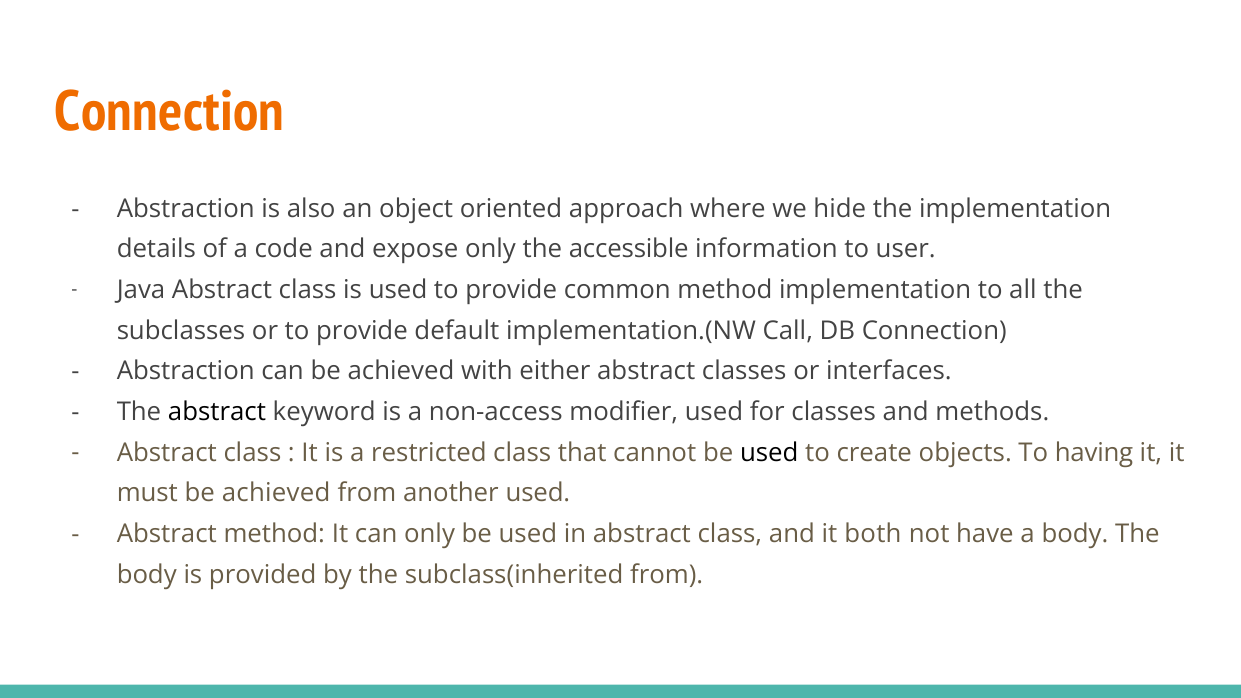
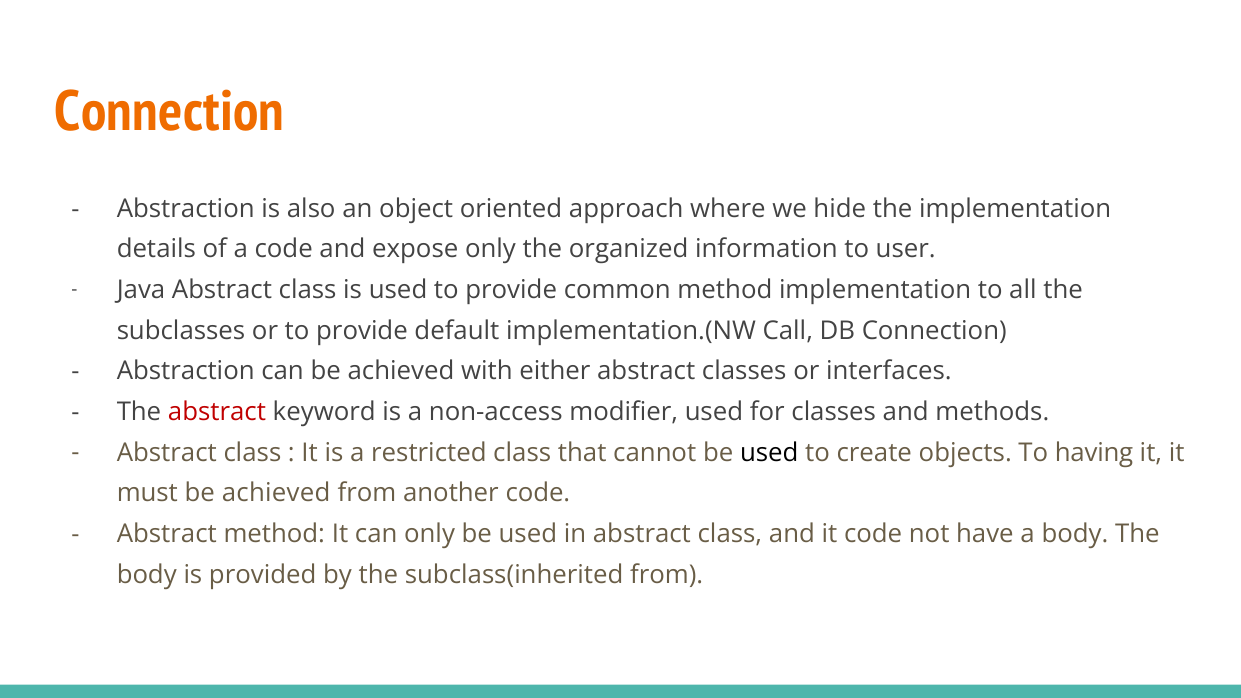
accessible: accessible -> organized
abstract at (217, 412) colour: black -> red
another used: used -> code
it both: both -> code
